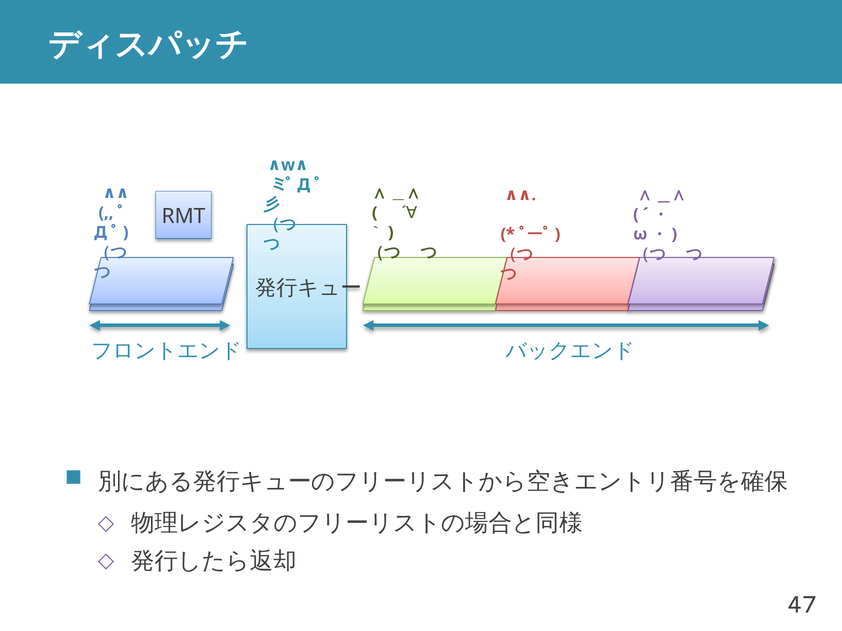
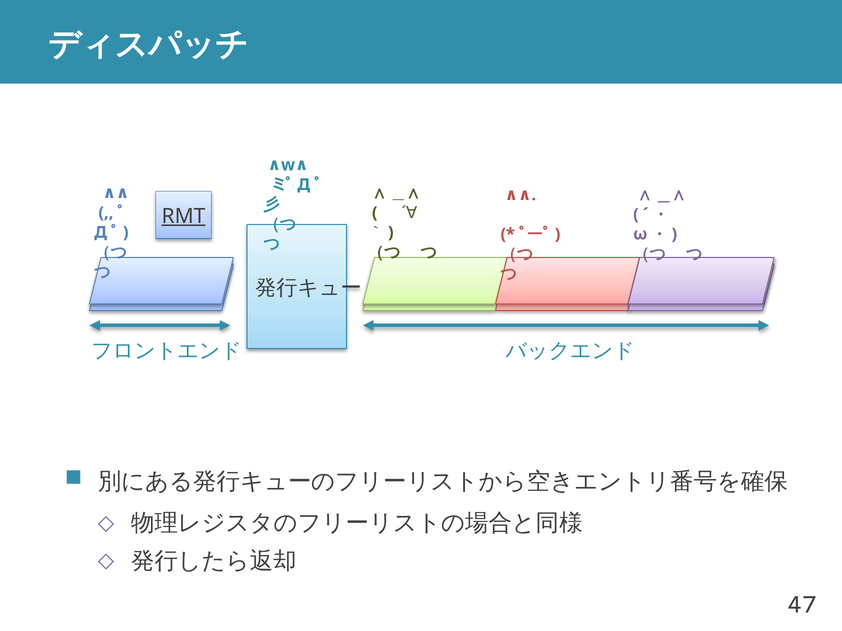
RMT underline: none -> present
